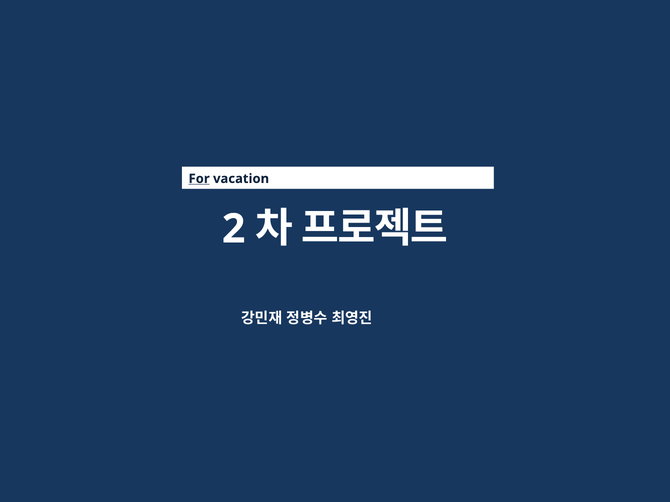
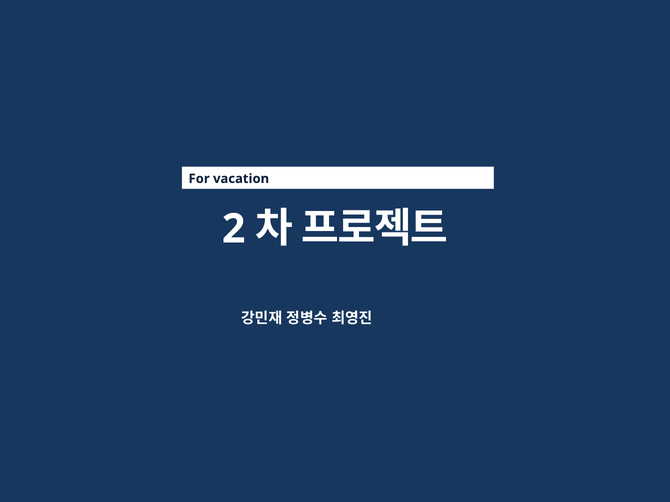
For underline: present -> none
